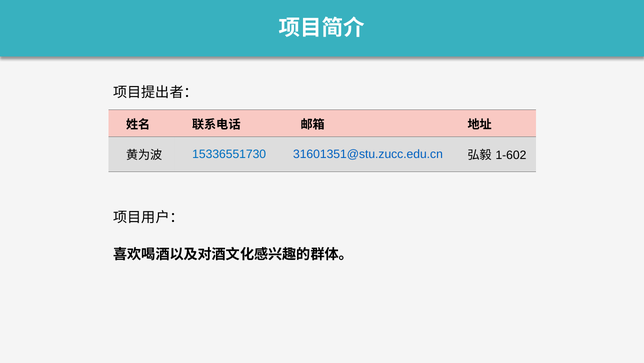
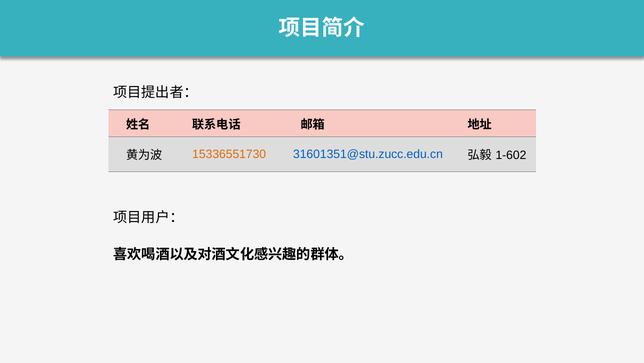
15336551730 colour: blue -> orange
